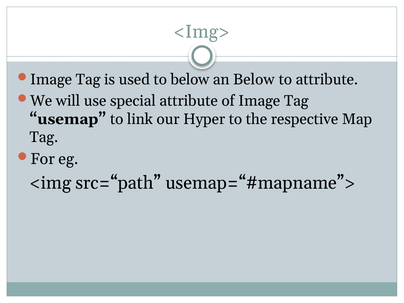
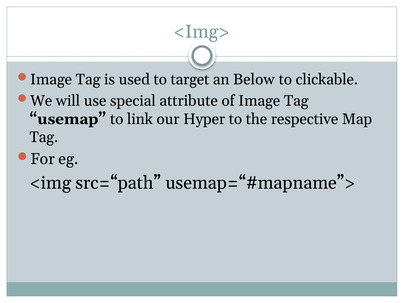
to below: below -> target
to attribute: attribute -> clickable
